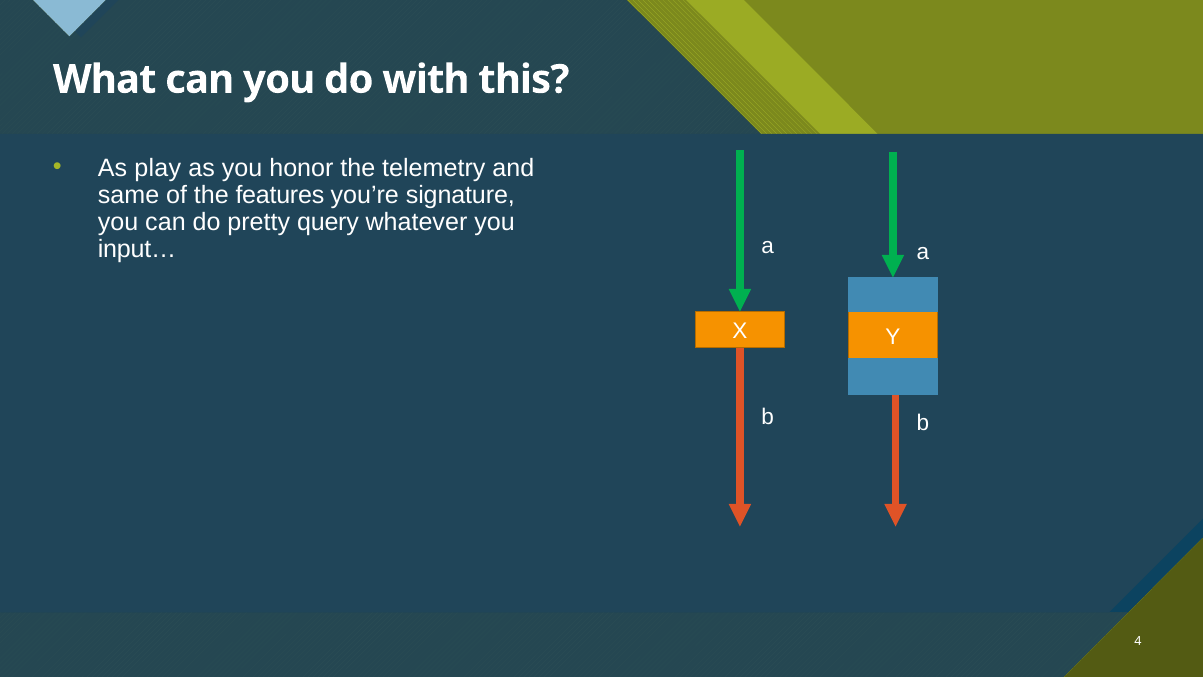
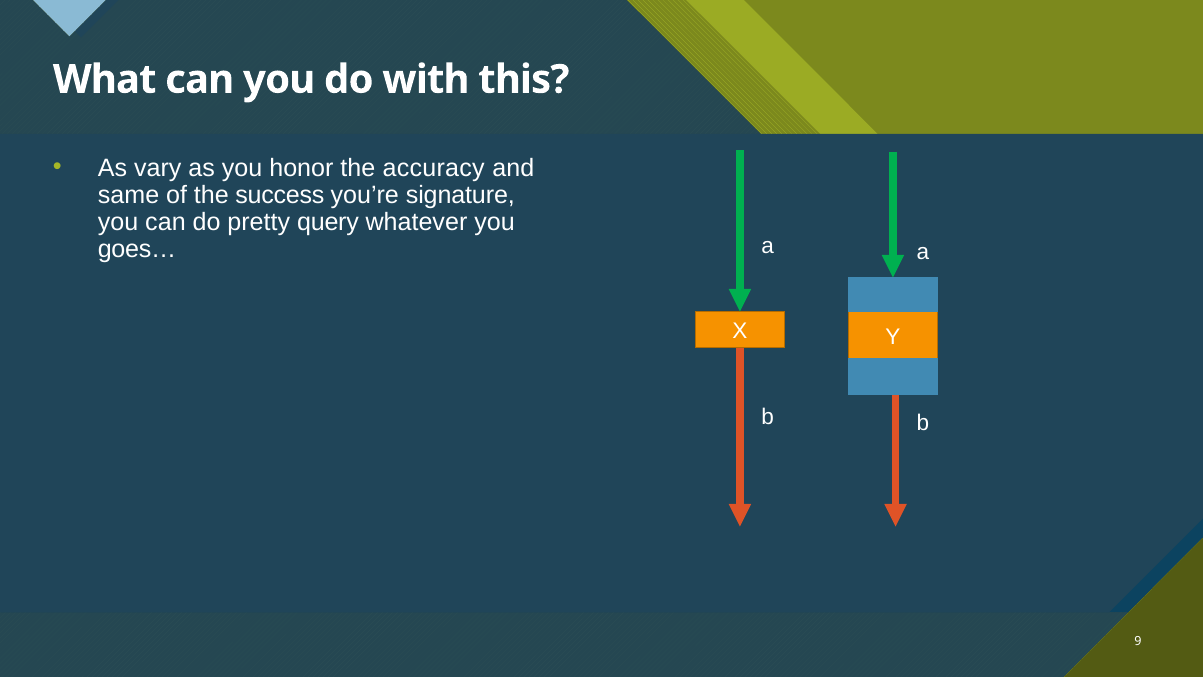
play: play -> vary
telemetry: telemetry -> accuracy
features: features -> success
input…: input… -> goes…
4: 4 -> 9
